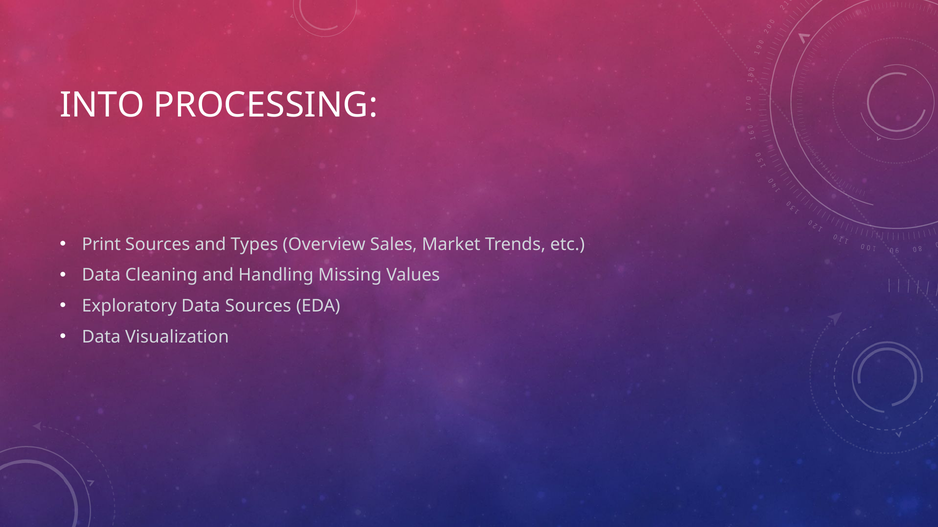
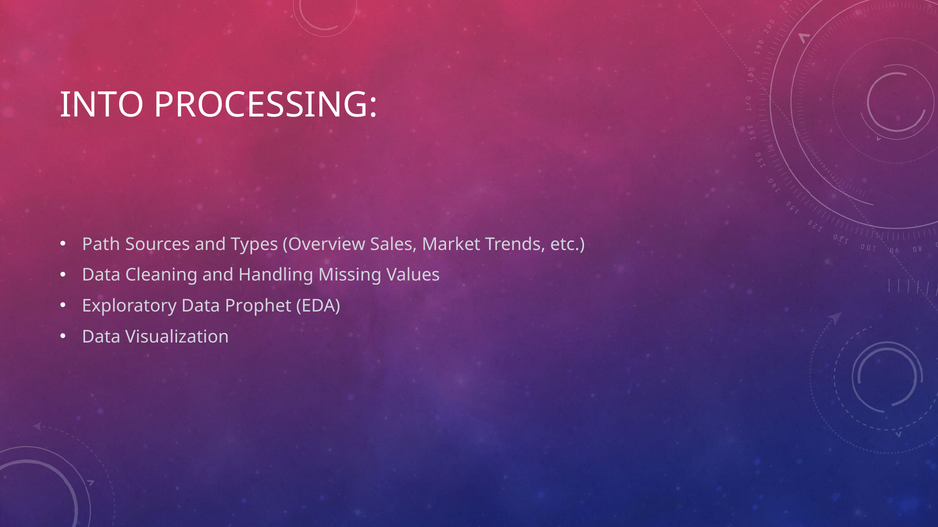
Print: Print -> Path
Data Sources: Sources -> Prophet
